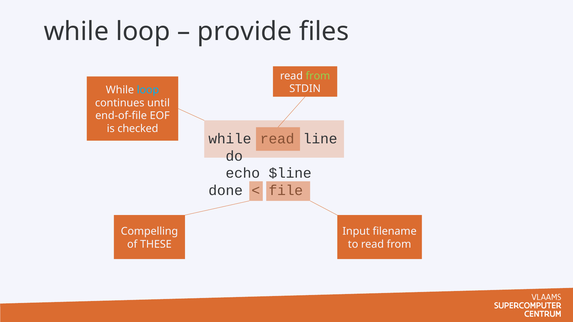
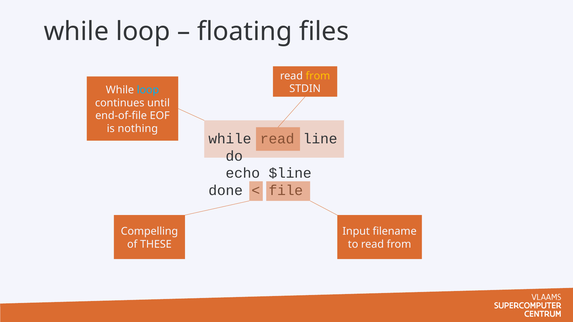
provide: provide -> floating
from at (318, 76) colour: light green -> yellow
checked: checked -> nothing
